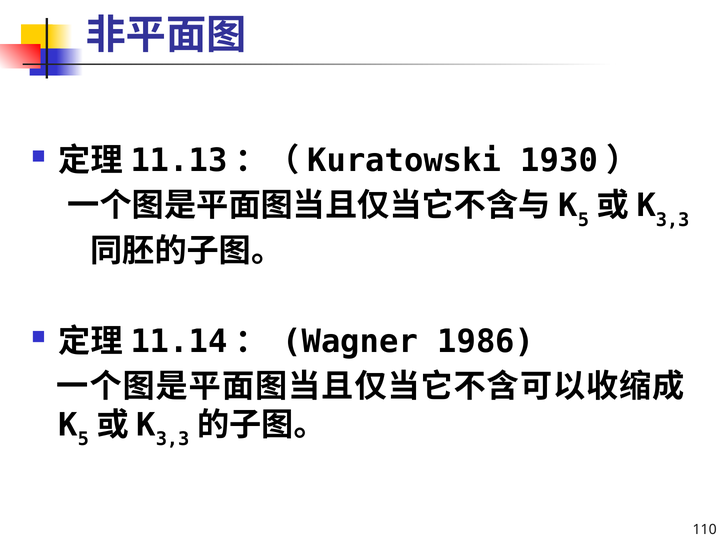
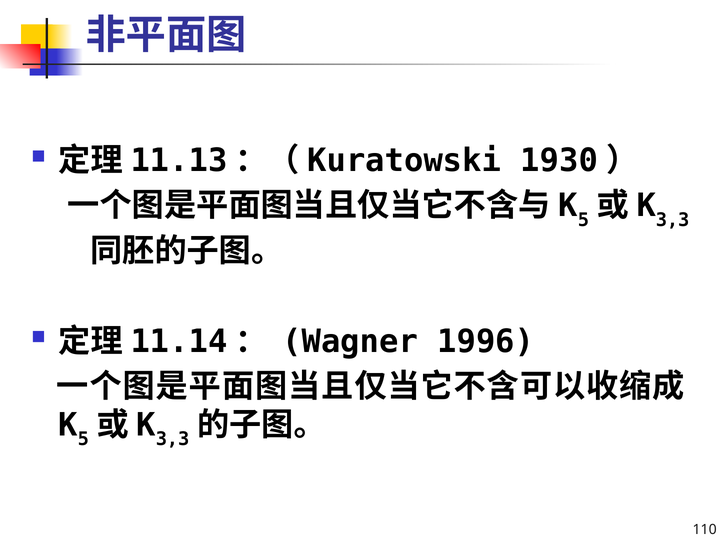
1986: 1986 -> 1996
